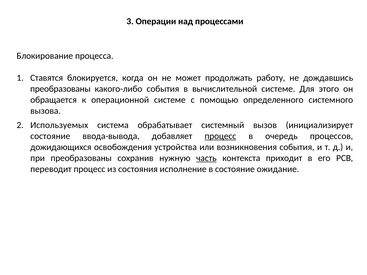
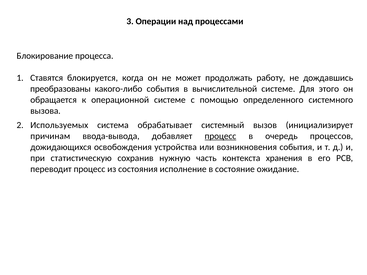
состояние at (50, 136): состояние -> причинам
при преобразованы: преобразованы -> статистическую
часть underline: present -> none
приходит: приходит -> хранения
